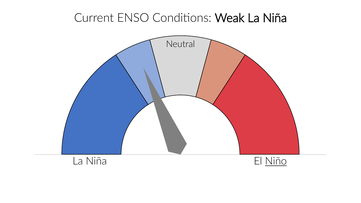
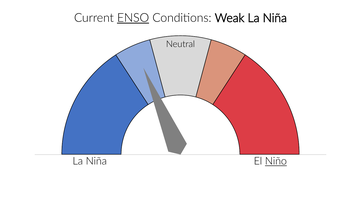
ENSO underline: none -> present
